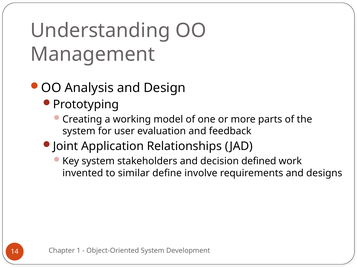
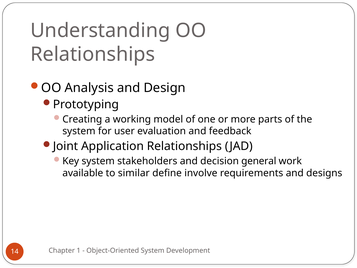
Management at (93, 54): Management -> Relationships
defined: defined -> general
invented: invented -> available
